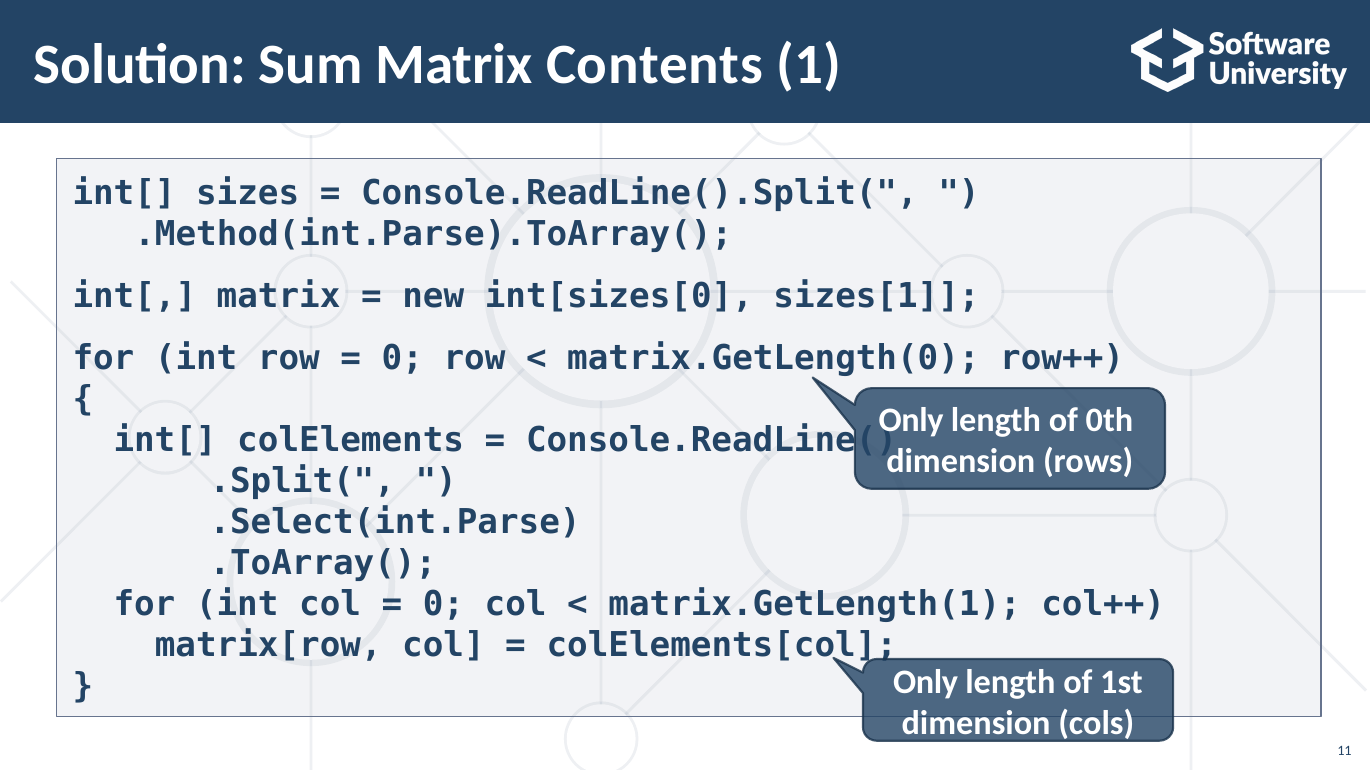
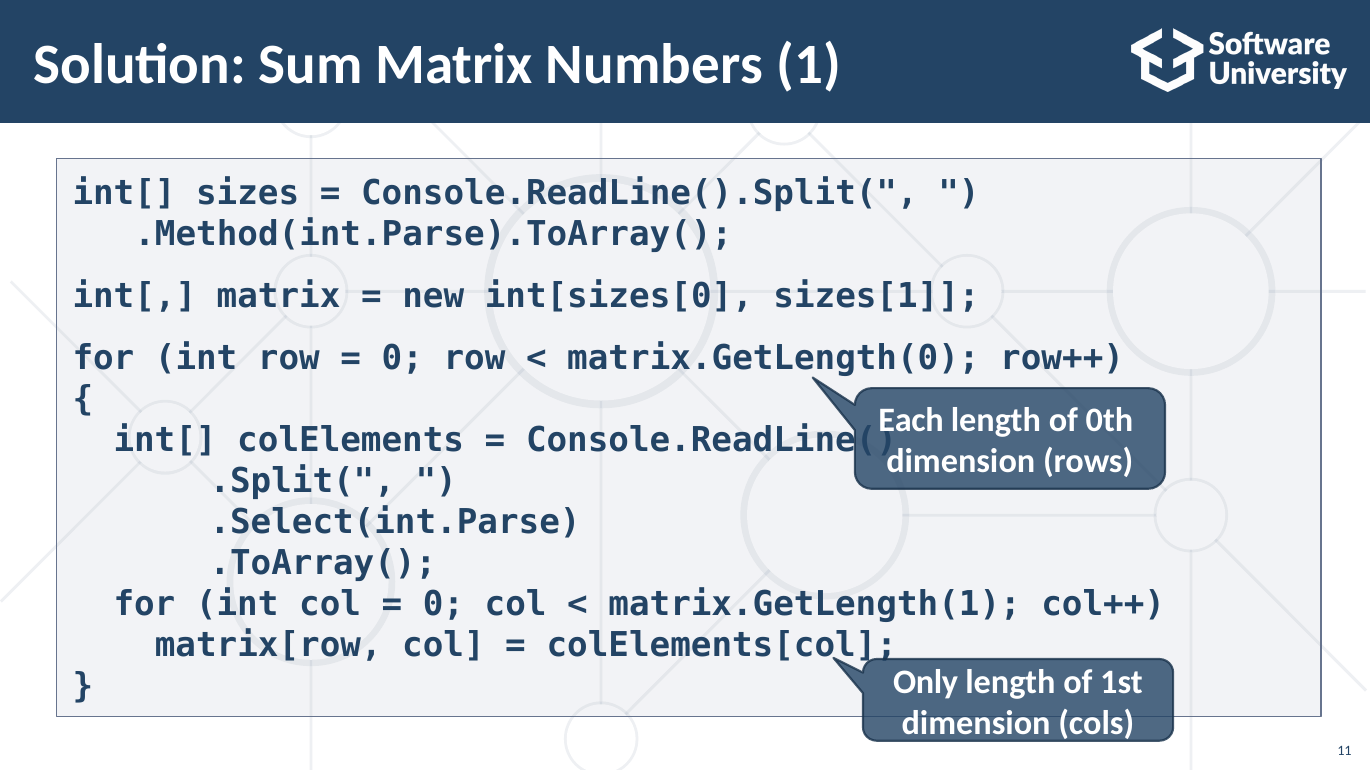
Contents: Contents -> Numbers
Only at (911, 421): Only -> Each
